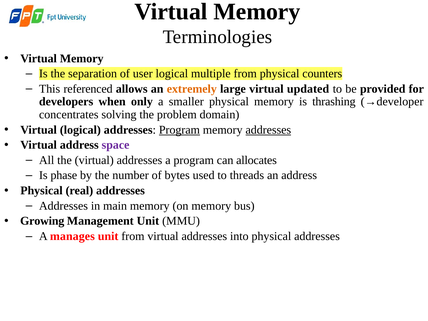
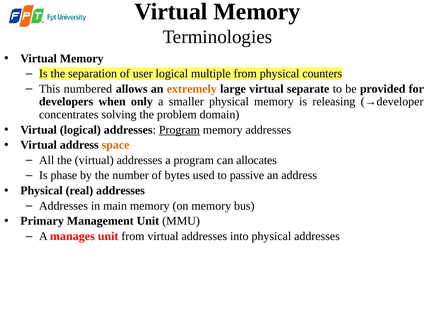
referenced: referenced -> numbered
updated: updated -> separate
thrashing: thrashing -> releasing
addresses at (268, 130) underline: present -> none
space colour: purple -> orange
threads: threads -> passive
Growing: Growing -> Primary
